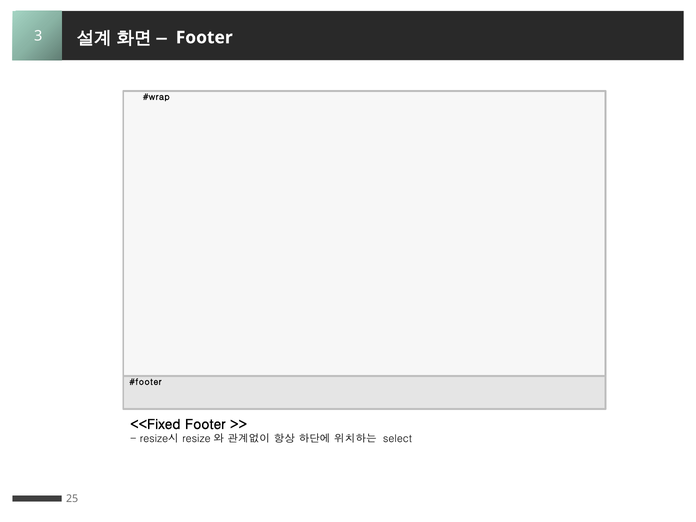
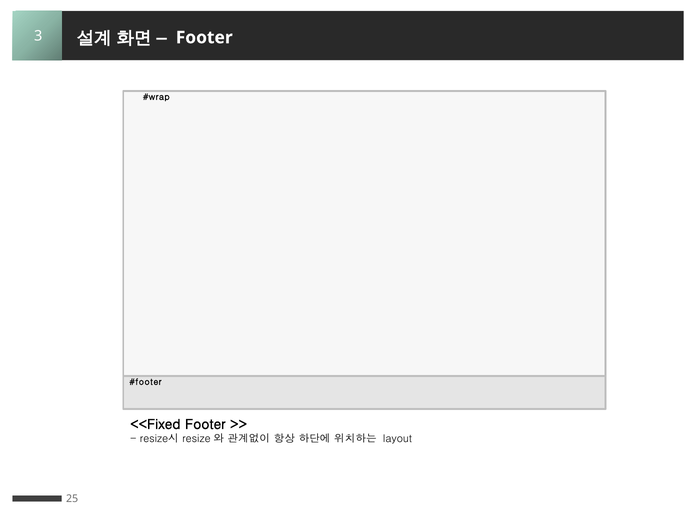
select: select -> layout
